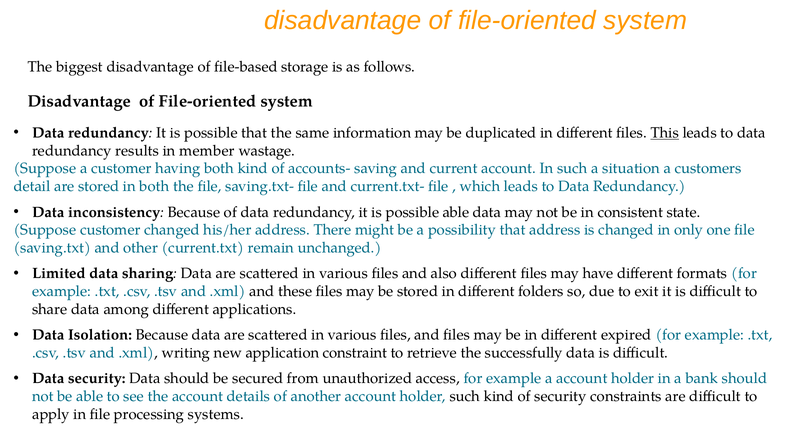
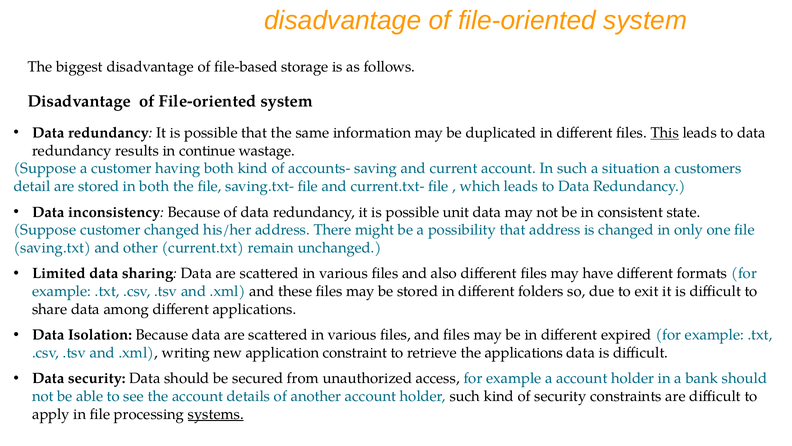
member: member -> continue
possible able: able -> unit
the successfully: successfully -> applications
systems underline: none -> present
